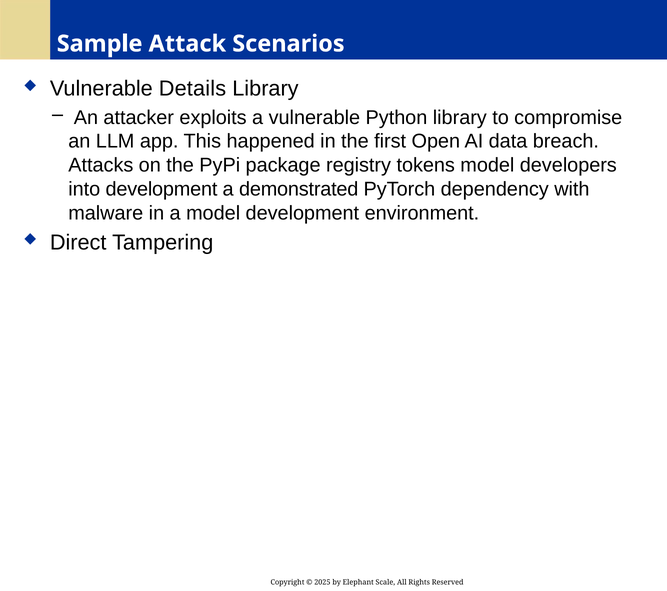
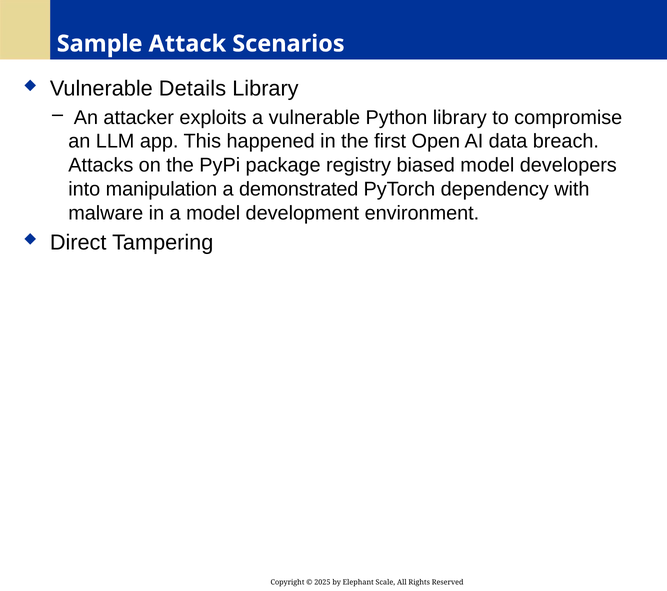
tokens: tokens -> biased
into development: development -> manipulation
